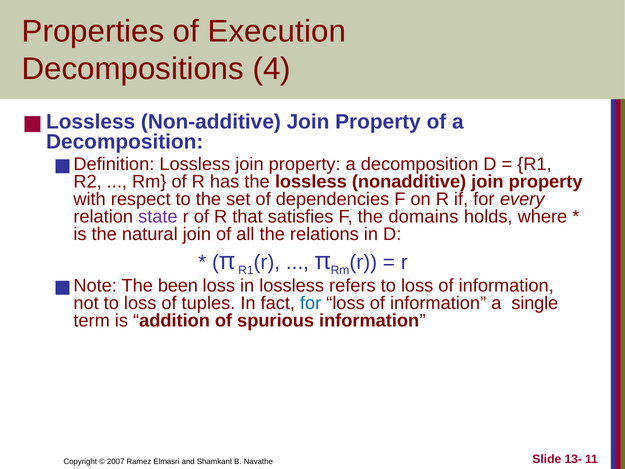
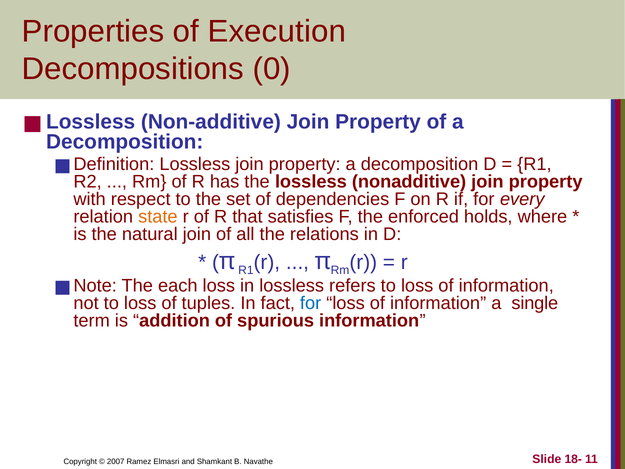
4: 4 -> 0
state colour: purple -> orange
domains: domains -> enforced
been: been -> each
13-: 13- -> 18-
